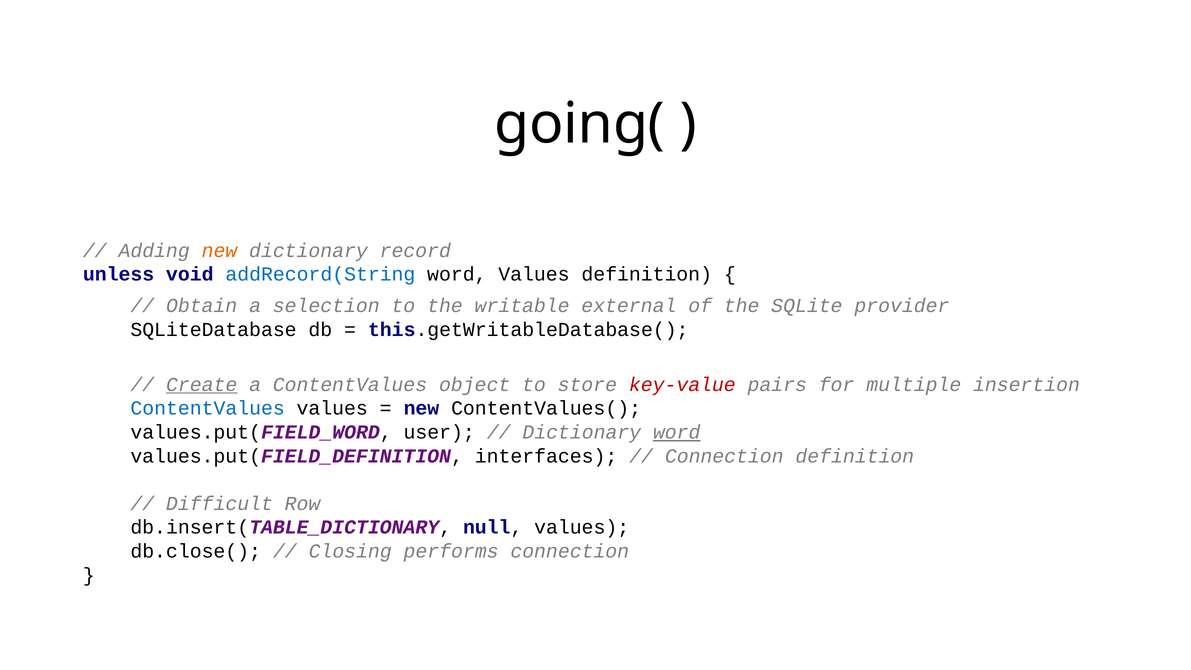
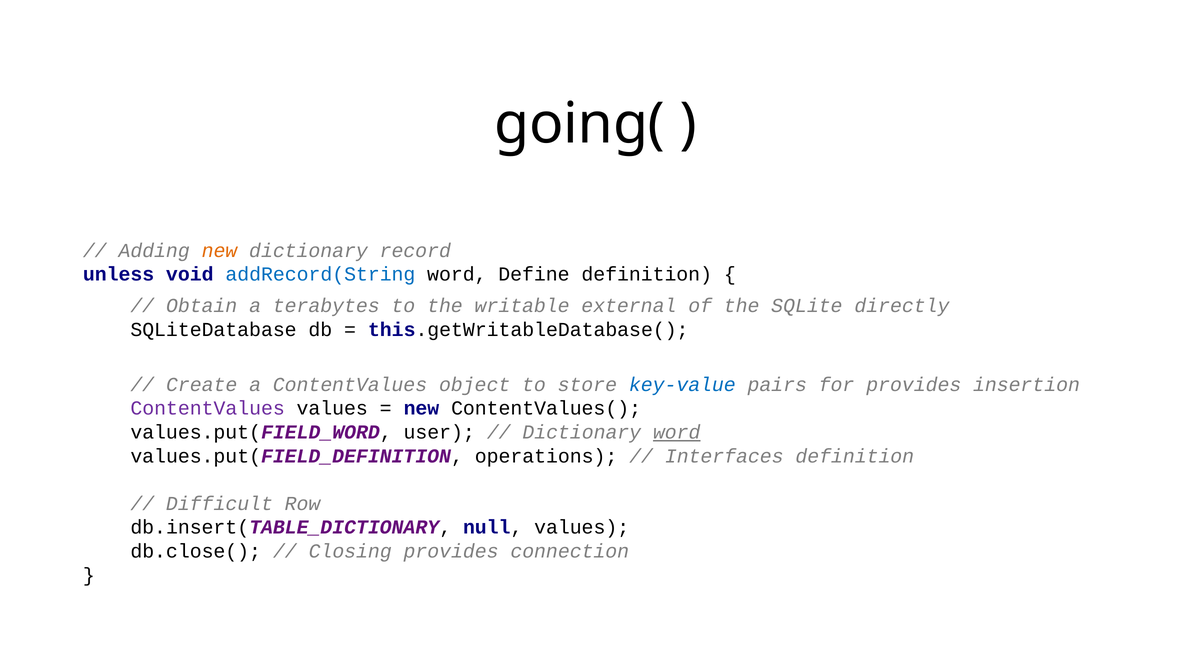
word Values: Values -> Define
selection: selection -> terabytes
provider: provider -> directly
Create underline: present -> none
key-value colour: red -> blue
for multiple: multiple -> provides
ContentValues at (208, 408) colour: blue -> purple
interfaces: interfaces -> operations
Connection at (724, 456): Connection -> Interfaces
Closing performs: performs -> provides
